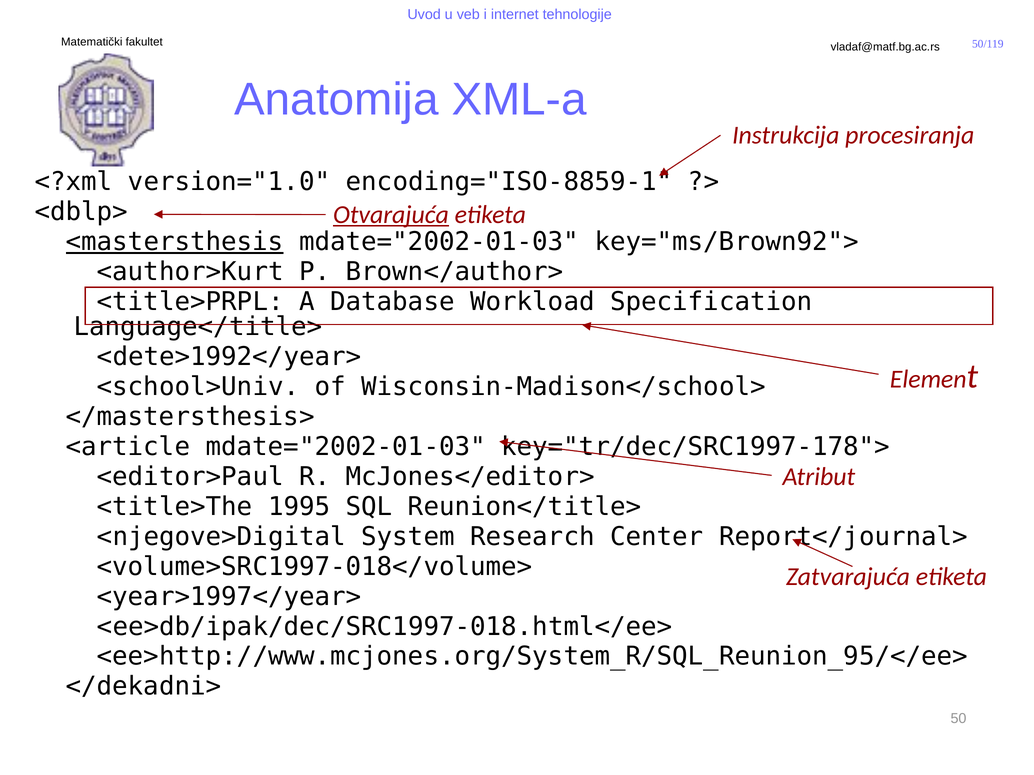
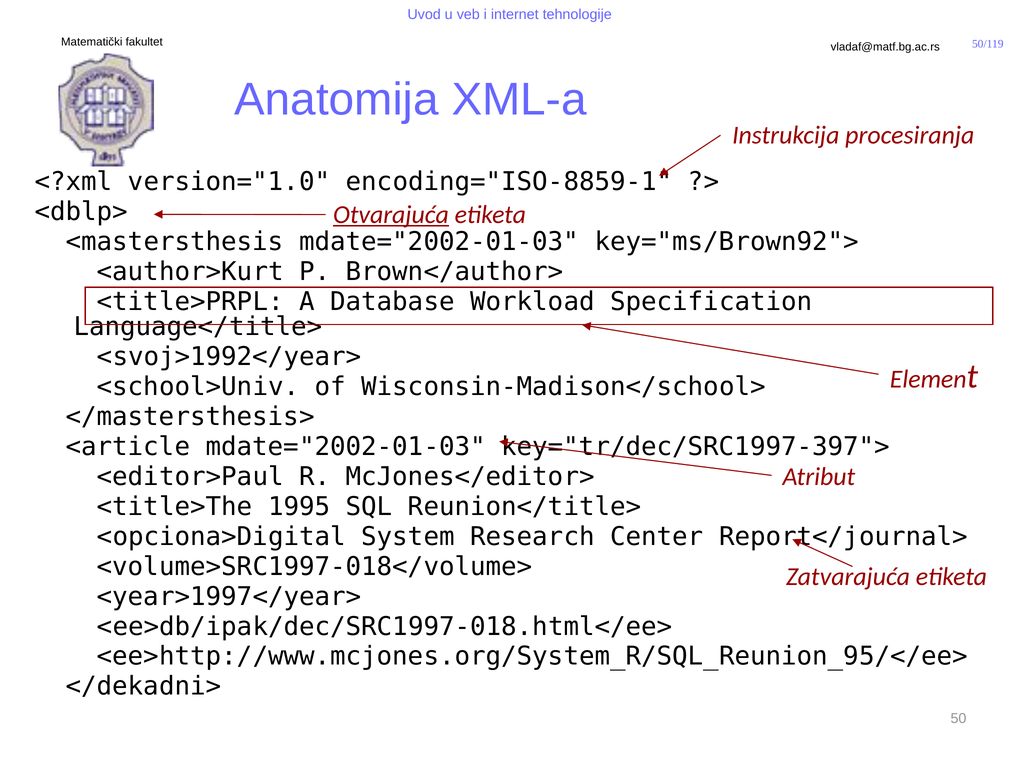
<mastersthesis underline: present -> none
<dete>1992</year>: <dete>1992</year> -> <svoj>1992</year>
key="tr/dec/SRC1997-178">: key="tr/dec/SRC1997-178"> -> key="tr/dec/SRC1997-397">
<njegove>Digital: <njegove>Digital -> <opciona>Digital
